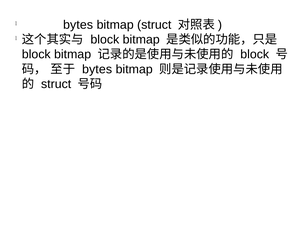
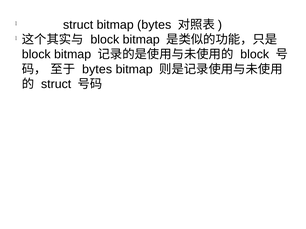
bytes at (78, 25): bytes -> struct
bitmap struct: struct -> bytes
